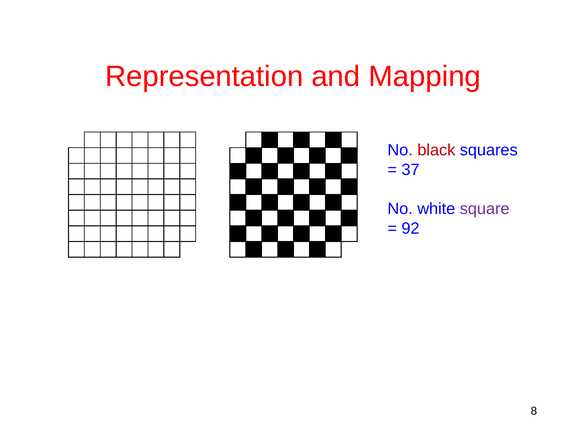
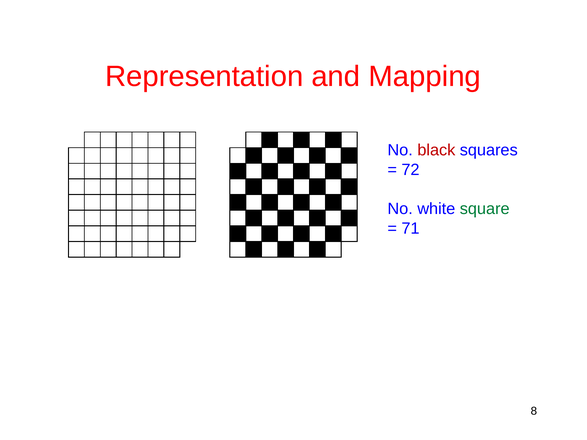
37: 37 -> 72
square colour: purple -> green
92: 92 -> 71
